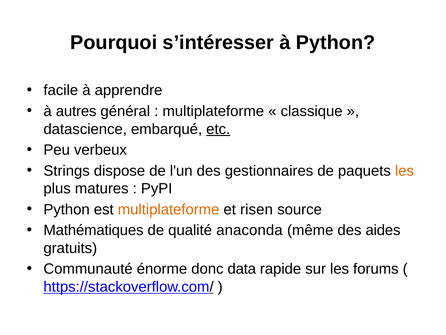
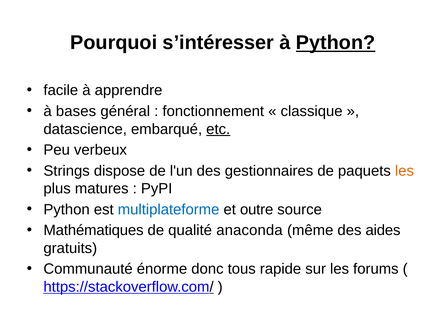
Python at (336, 43) underline: none -> present
autres: autres -> bases
multiplateforme at (213, 111): multiplateforme -> fonctionnement
multiplateforme at (169, 209) colour: orange -> blue
risen: risen -> outre
data: data -> tous
